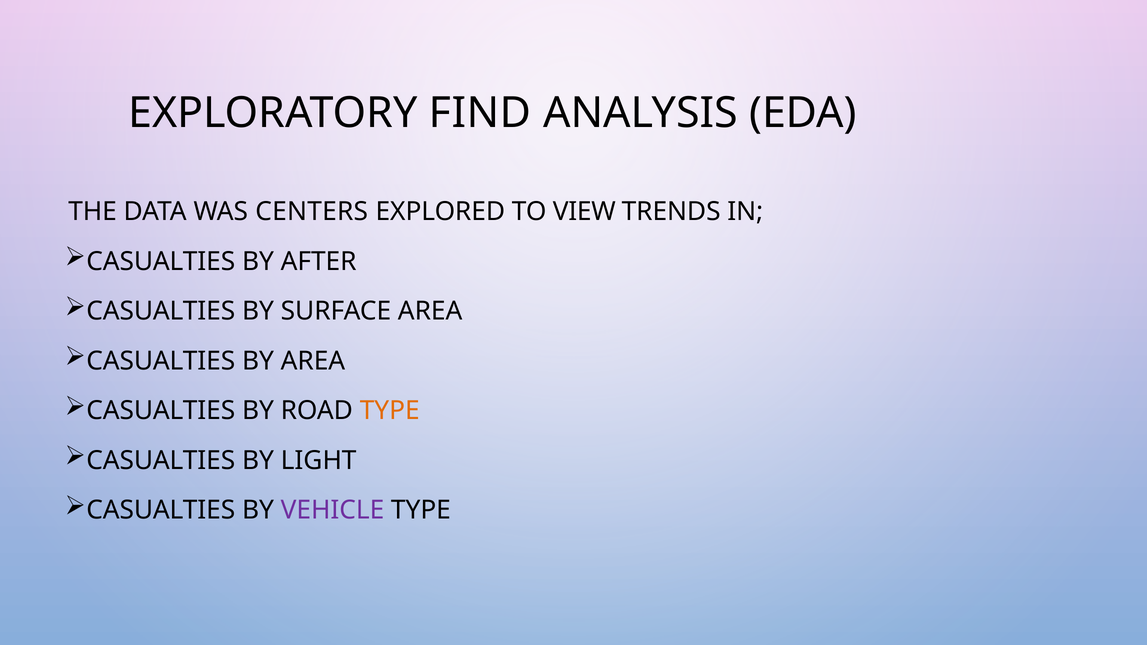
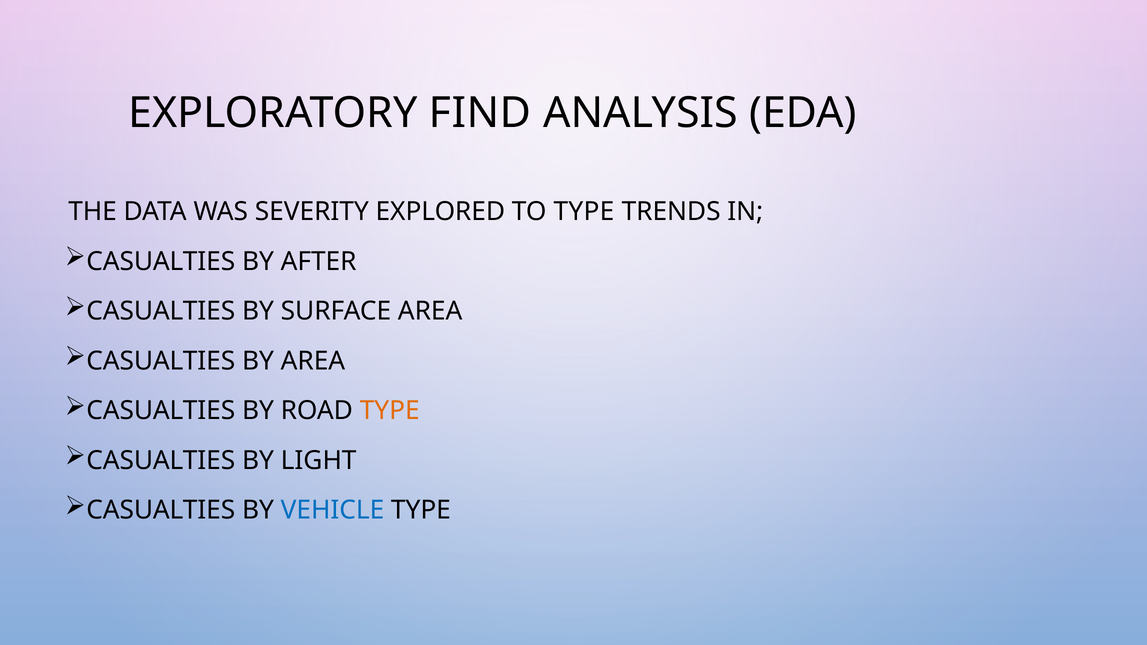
CENTERS: CENTERS -> SEVERITY
TO VIEW: VIEW -> TYPE
VEHICLE colour: purple -> blue
